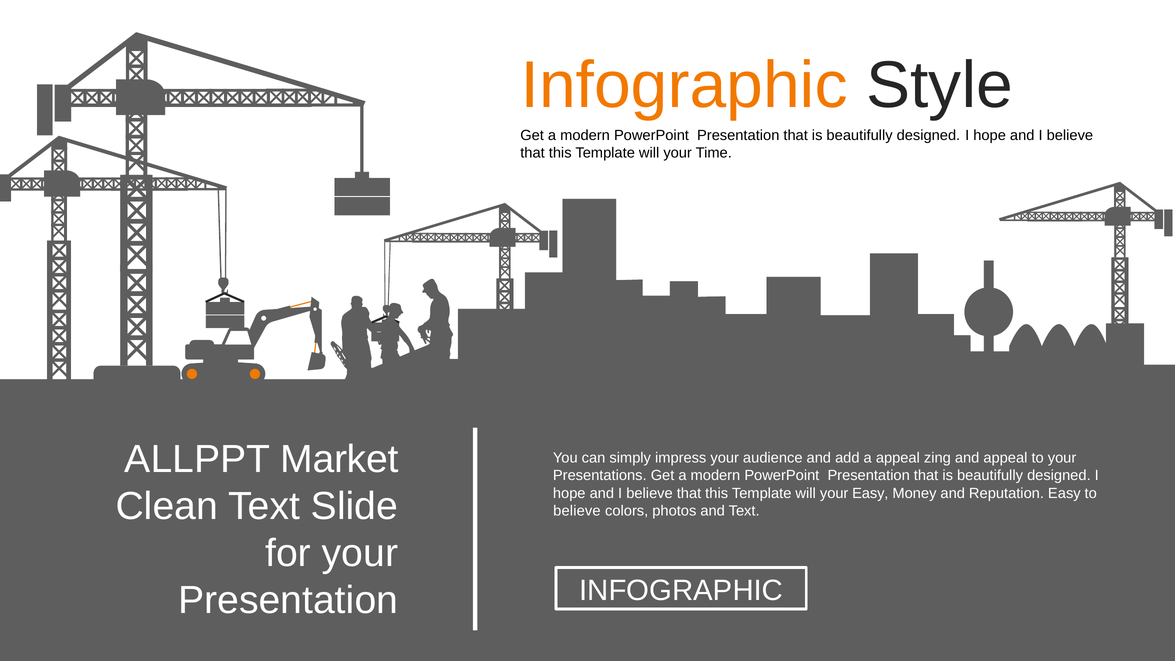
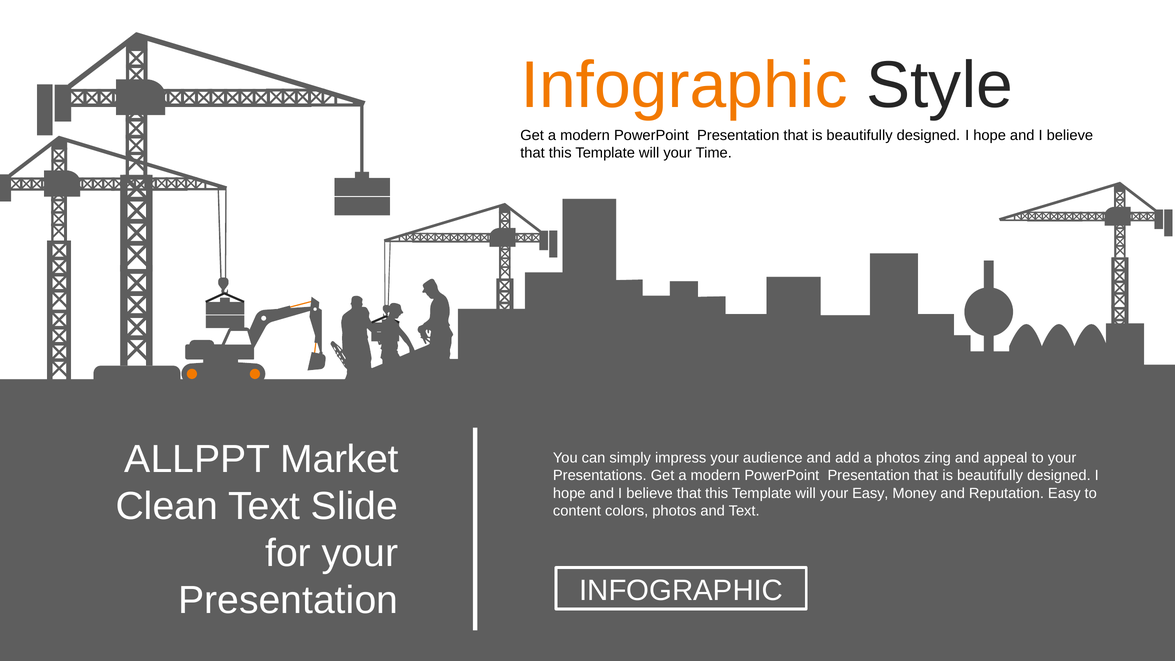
a appeal: appeal -> photos
believe at (577, 511): believe -> content
